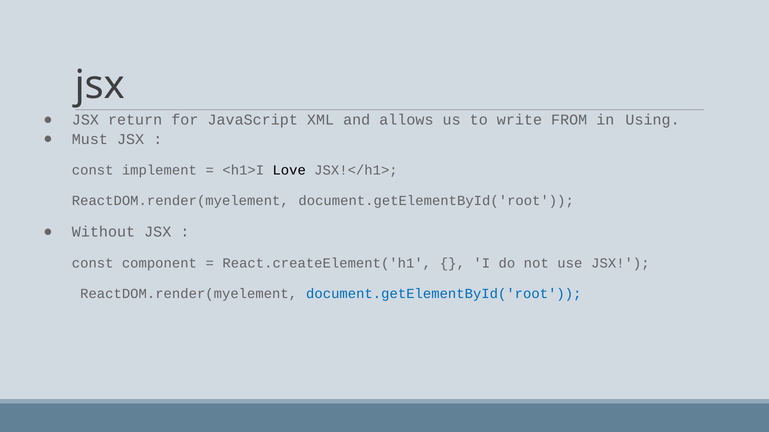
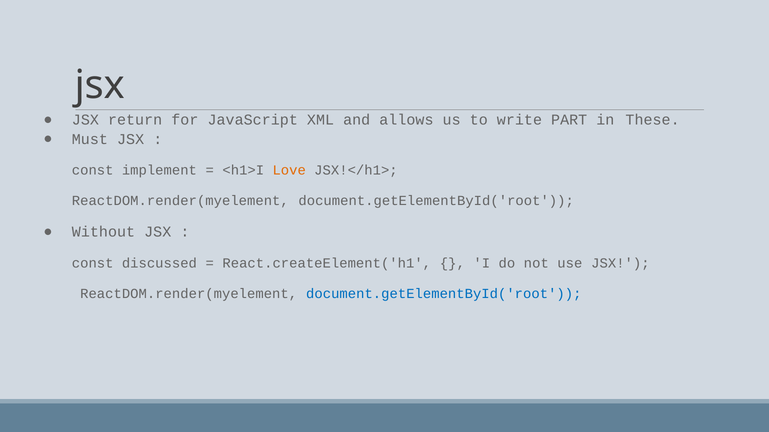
FROM: FROM -> PART
Using: Using -> These
Love colour: black -> orange
component: component -> discussed
